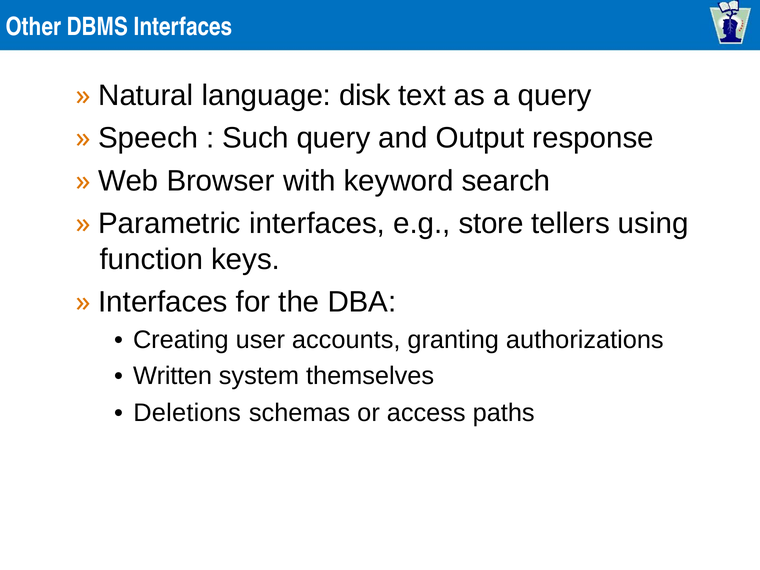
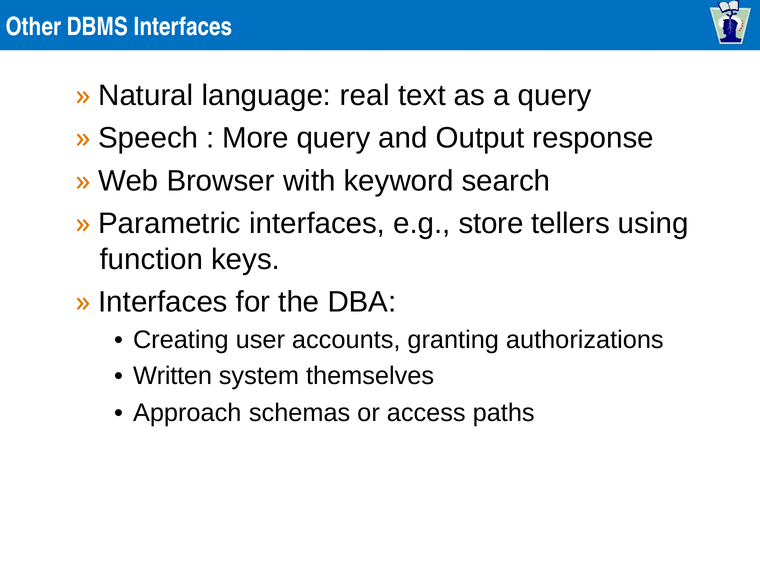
disk: disk -> real
Such: Such -> More
Deletions: Deletions -> Approach
